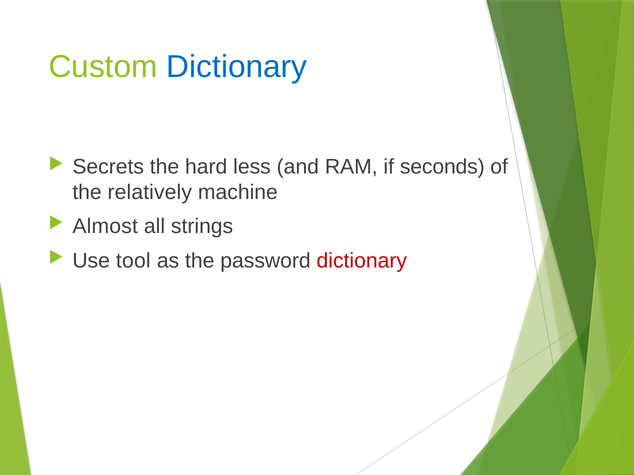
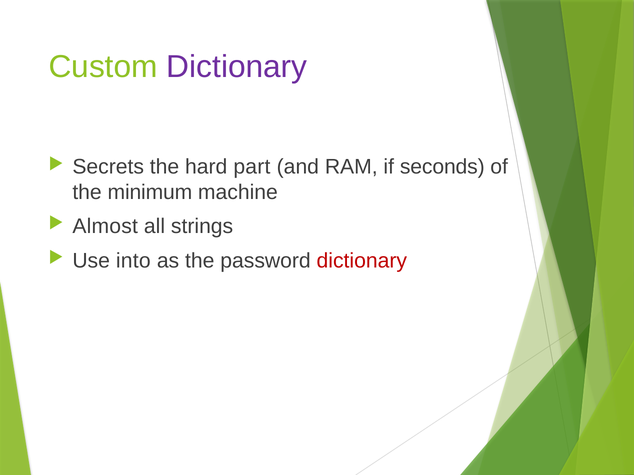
Dictionary at (237, 67) colour: blue -> purple
less: less -> part
relatively: relatively -> minimum
tool: tool -> into
